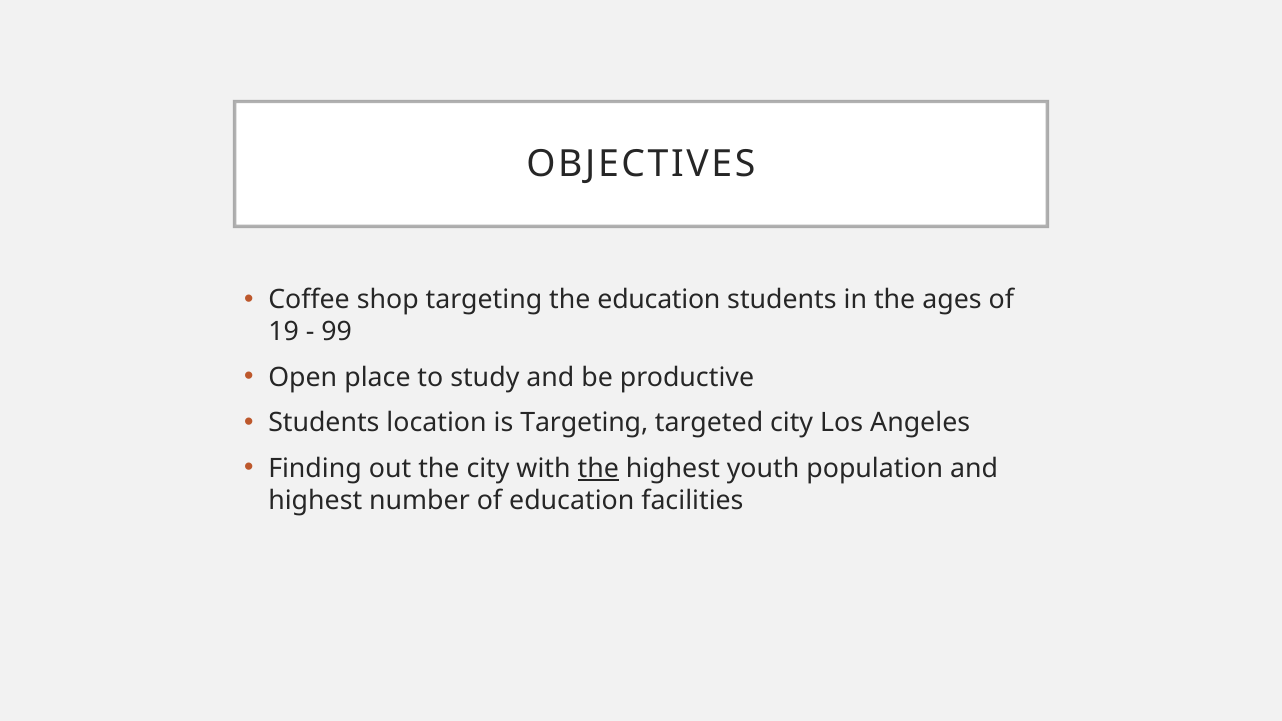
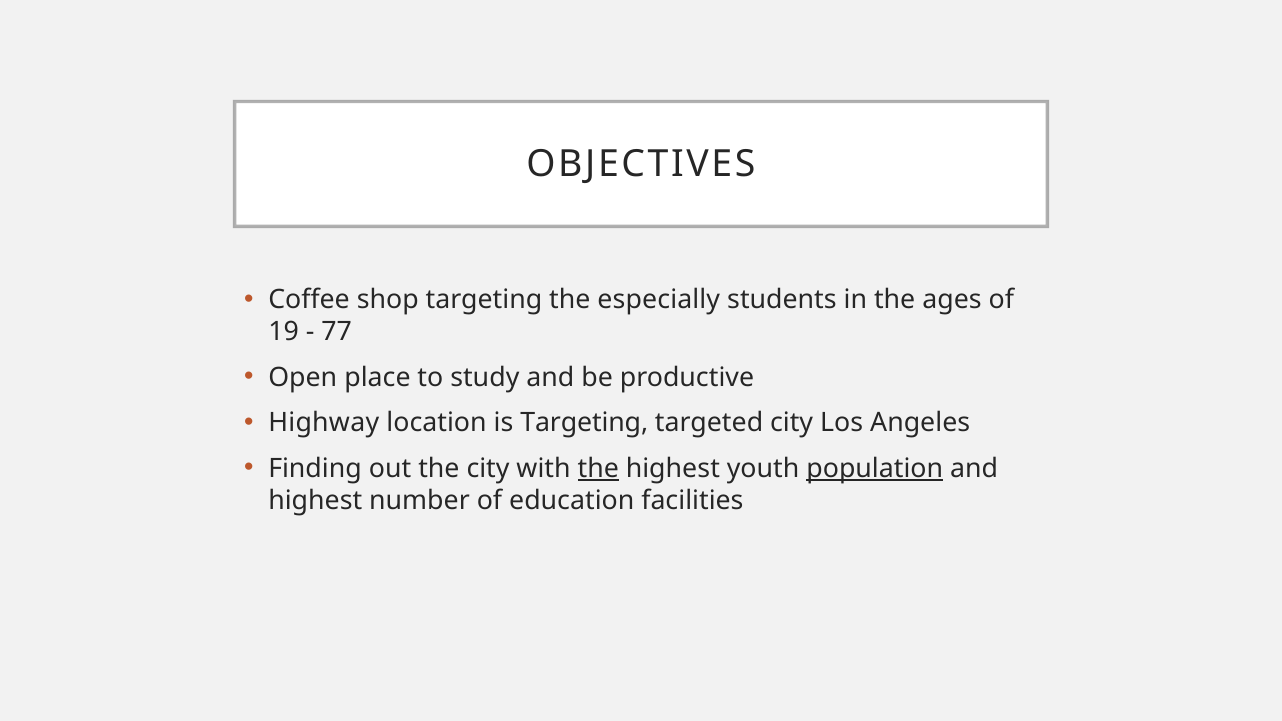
the education: education -> especially
99: 99 -> 77
Students at (324, 423): Students -> Highway
population underline: none -> present
